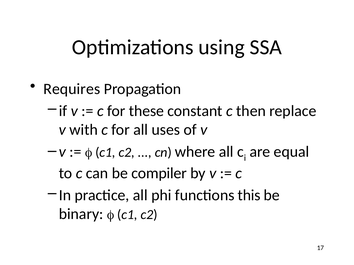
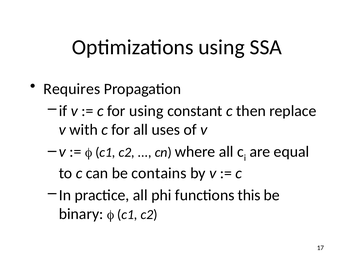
for these: these -> using
compiler: compiler -> contains
